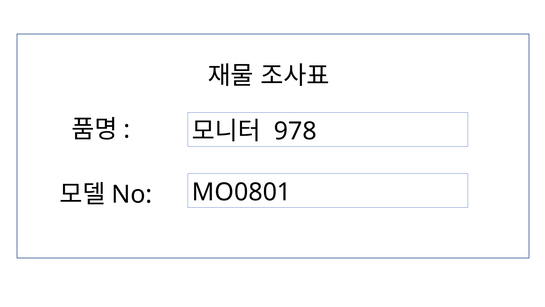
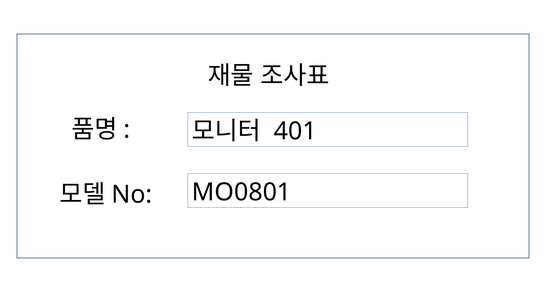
978: 978 -> 401
